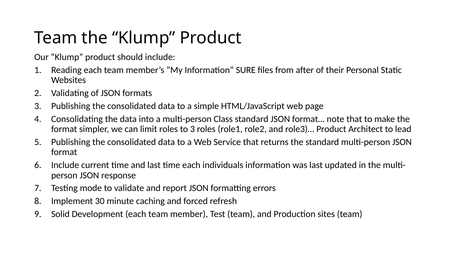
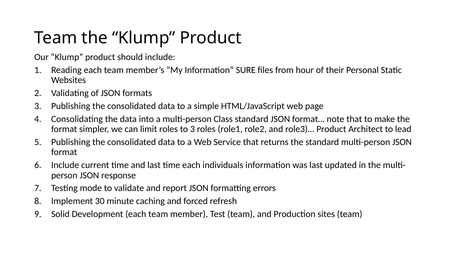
after: after -> hour
